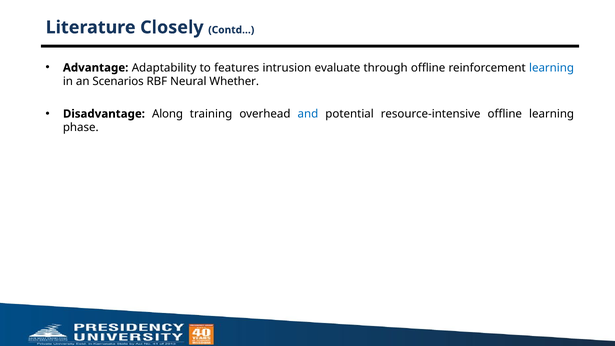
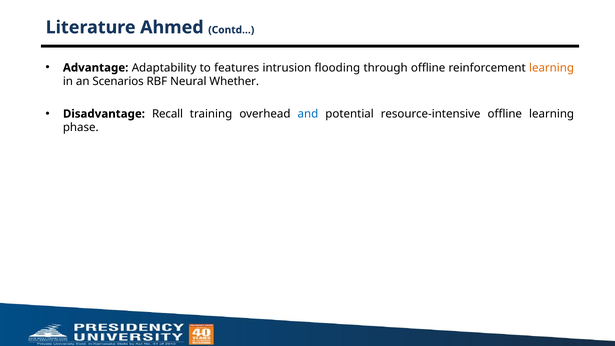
Closely: Closely -> Ahmed
evaluate: evaluate -> flooding
learning at (552, 68) colour: blue -> orange
Along: Along -> Recall
